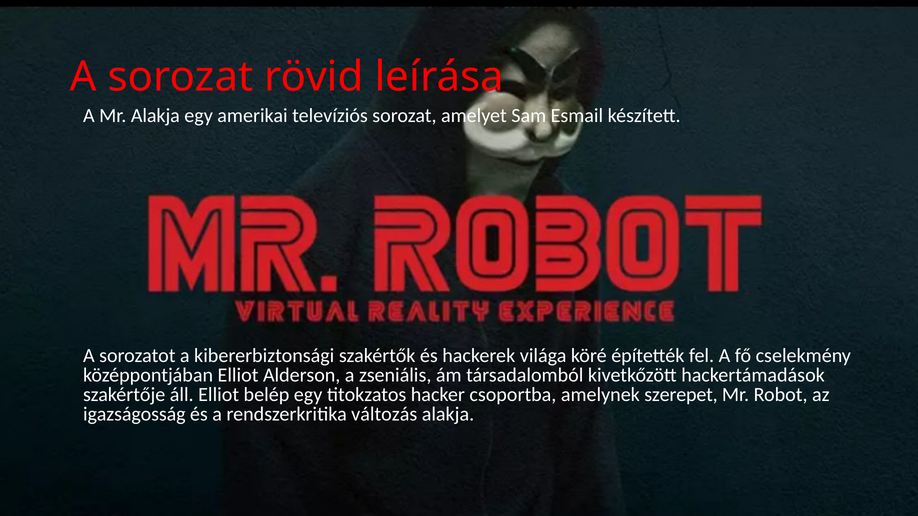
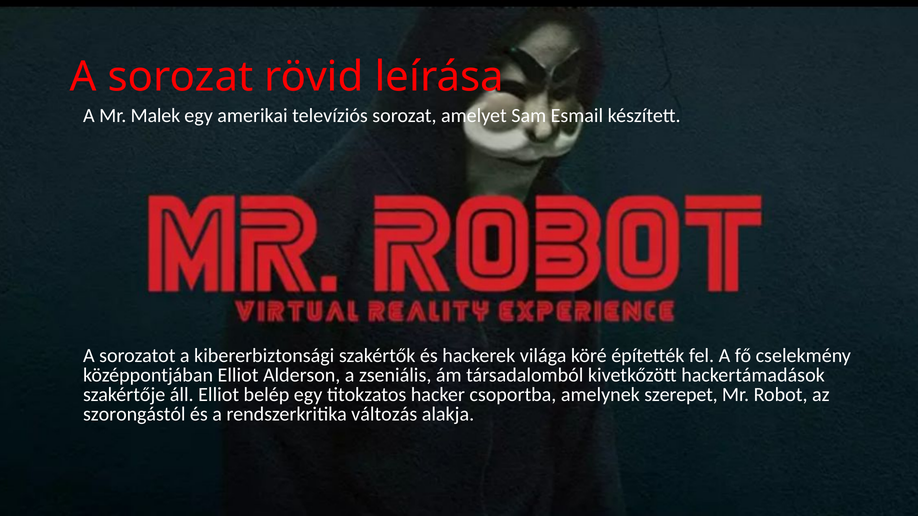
Mr Alakja: Alakja -> Malek
igazságosság: igazságosság -> szorongástól
